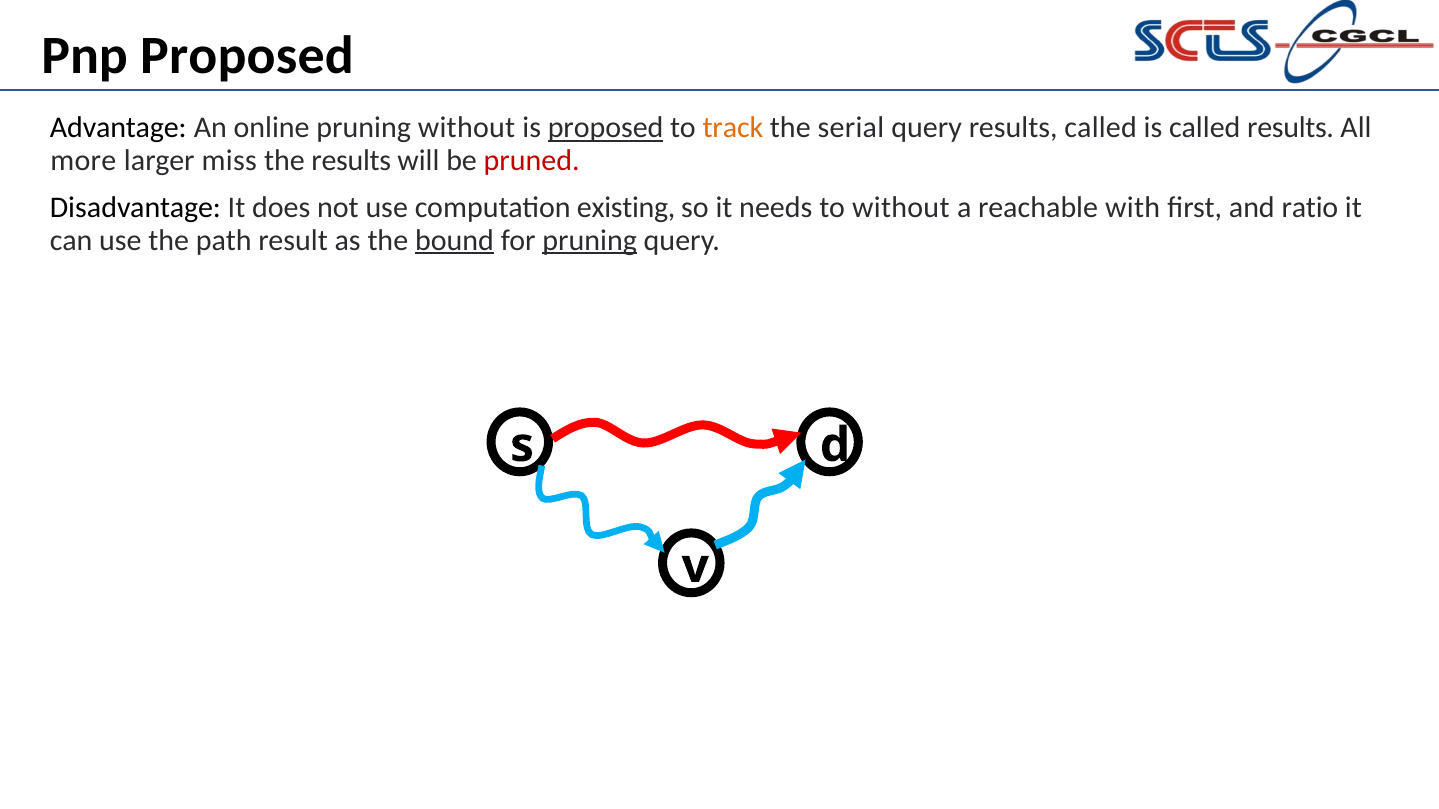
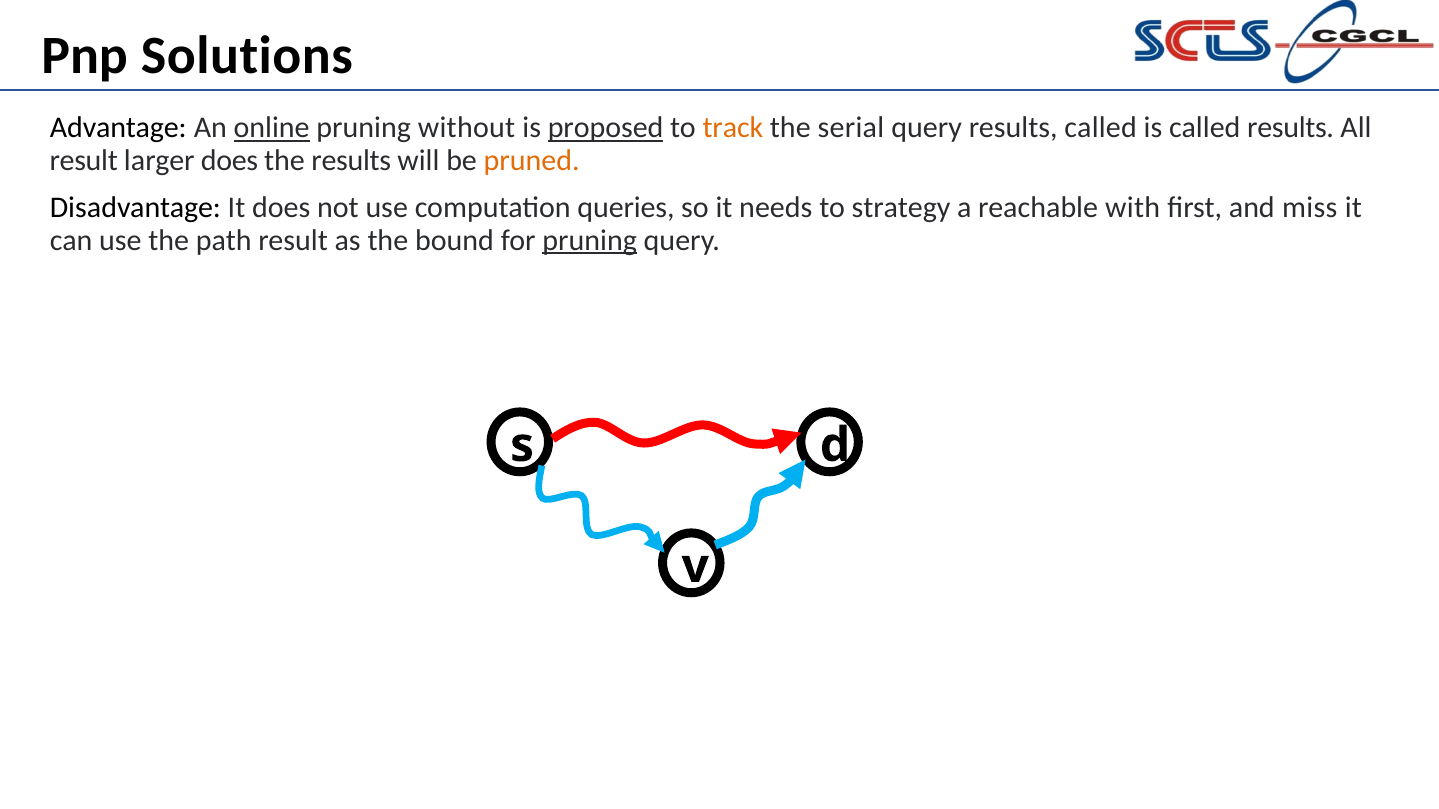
Pnp Proposed: Proposed -> Solutions
online underline: none -> present
more at (83, 160): more -> result
larger miss: miss -> does
pruned colour: red -> orange
existing: existing -> queries
to without: without -> strategy
ratio: ratio -> miss
bound underline: present -> none
